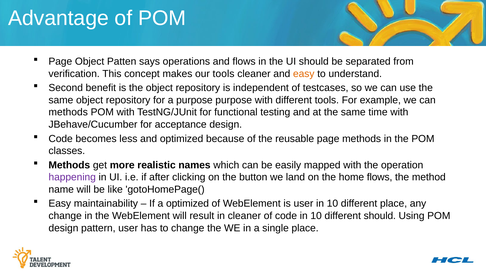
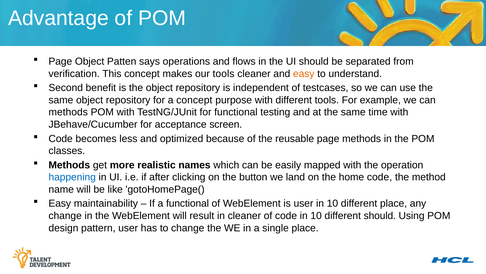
a purpose: purpose -> concept
acceptance design: design -> screen
happening colour: purple -> blue
home flows: flows -> code
a optimized: optimized -> functional
